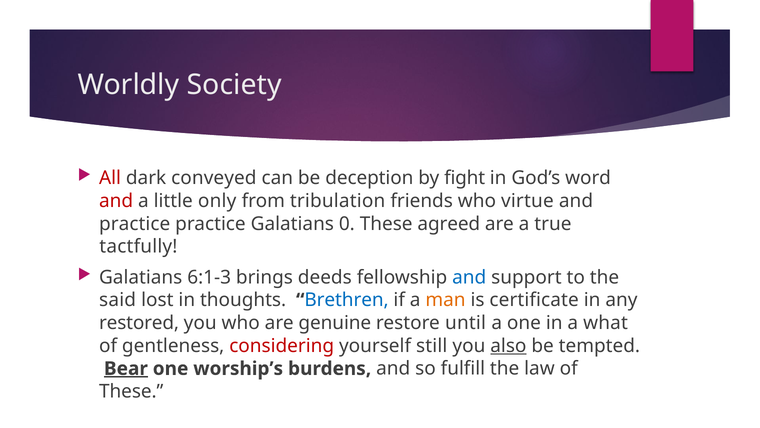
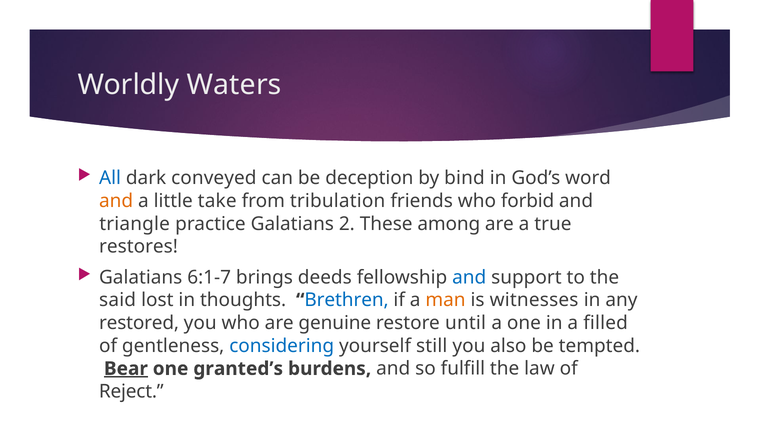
Society: Society -> Waters
All colour: red -> blue
fight: fight -> bind
and at (116, 201) colour: red -> orange
only: only -> take
virtue: virtue -> forbid
practice at (135, 223): practice -> triangle
0: 0 -> 2
agreed: agreed -> among
tactfully: tactfully -> restores
6:1-3: 6:1-3 -> 6:1-7
certificate: certificate -> witnesses
what: what -> filled
considering colour: red -> blue
also underline: present -> none
worship’s: worship’s -> granted’s
These at (131, 391): These -> Reject
